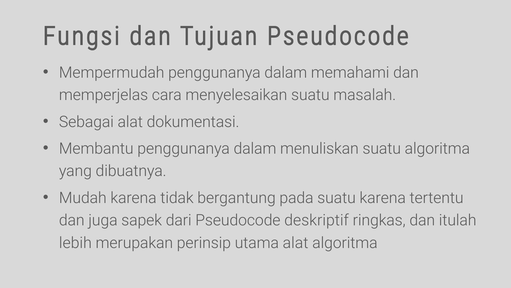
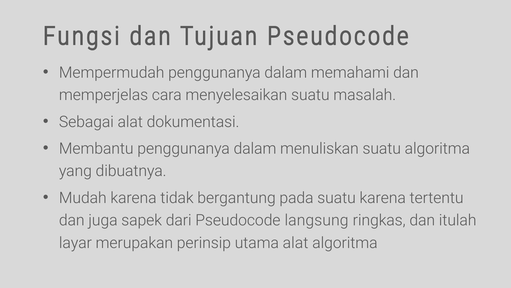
deskriptif: deskriptif -> langsung
lebih: lebih -> layar
